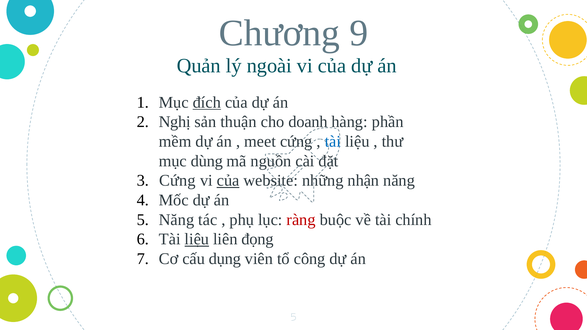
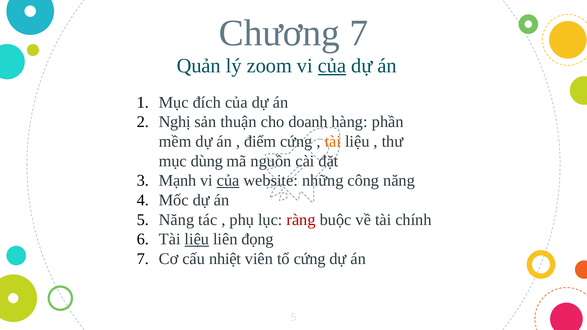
Chương 9: 9 -> 7
ngoài: ngoài -> zoom
của at (332, 66) underline: none -> present
đích underline: present -> none
meet: meet -> điểm
tài at (333, 142) colour: blue -> orange
Cứng at (177, 181): Cứng -> Mạnh
nhận: nhận -> công
dụng: dụng -> nhiệt
tổ công: công -> cứng
